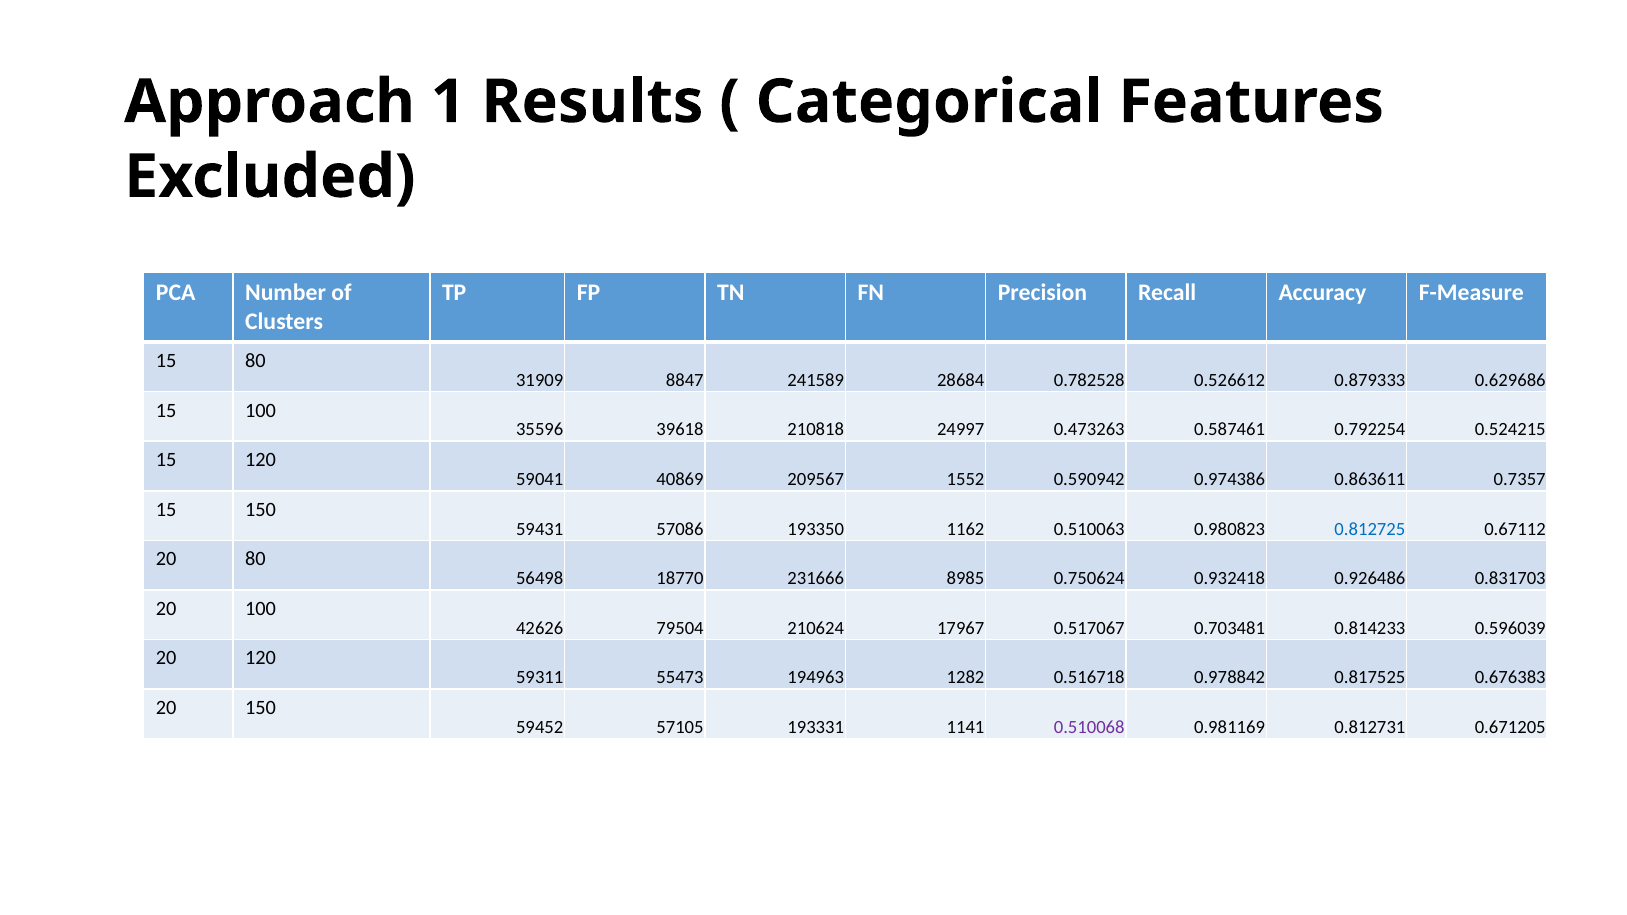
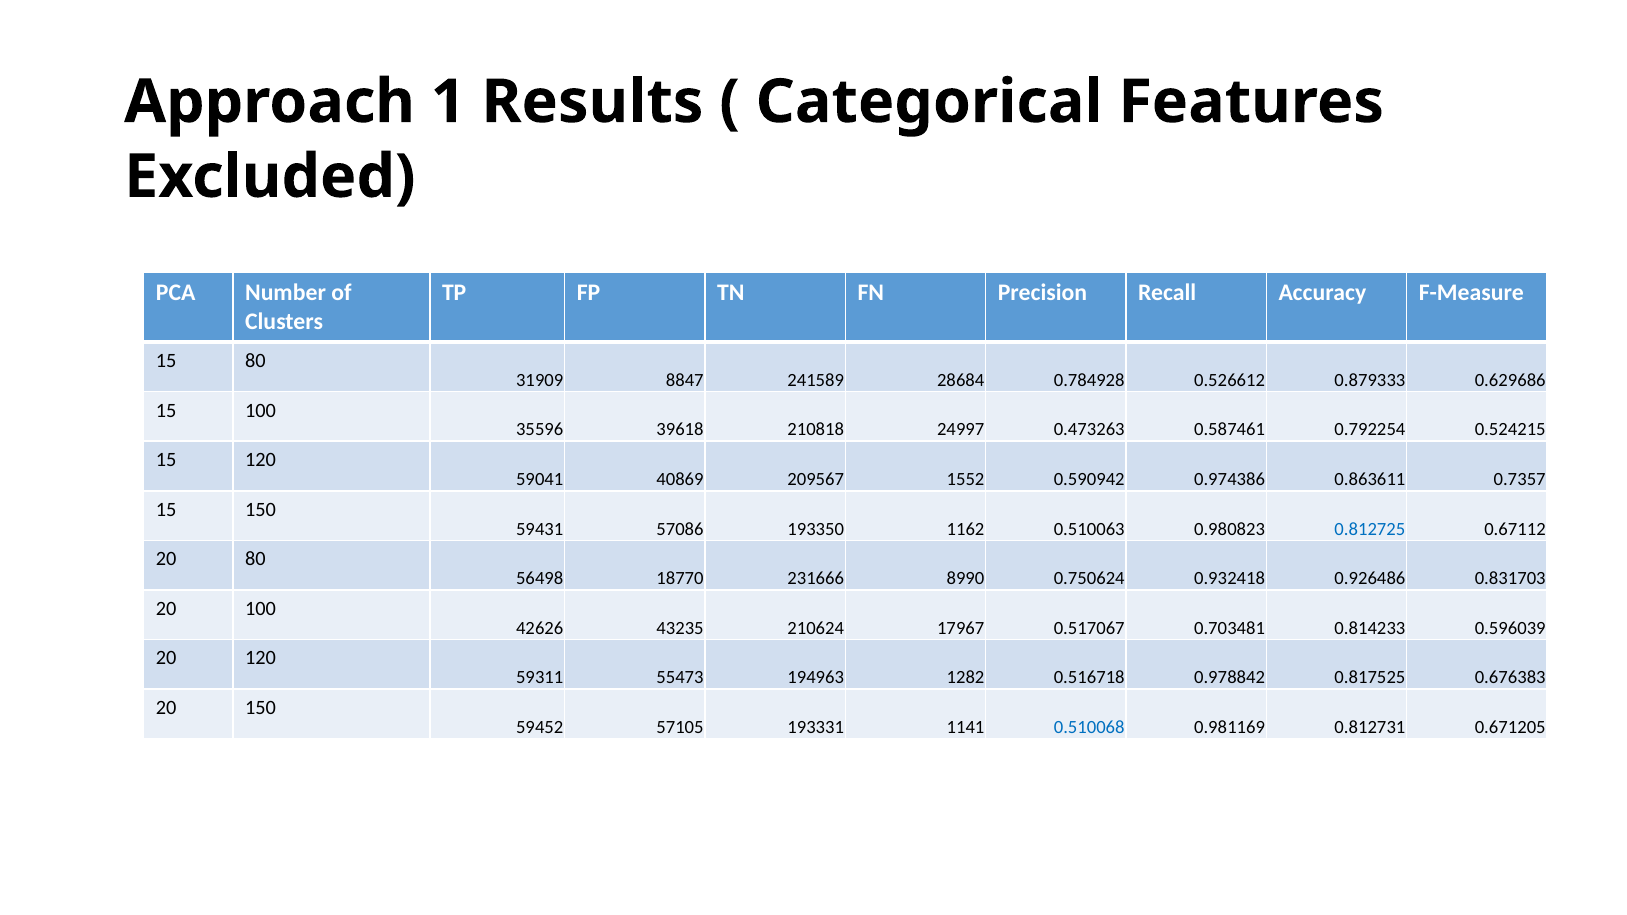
0.782528: 0.782528 -> 0.784928
8985: 8985 -> 8990
79504: 79504 -> 43235
0.510068 colour: purple -> blue
